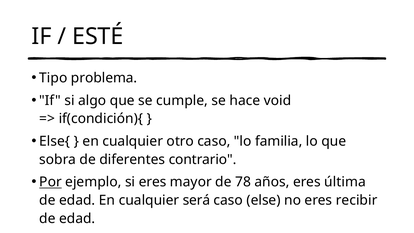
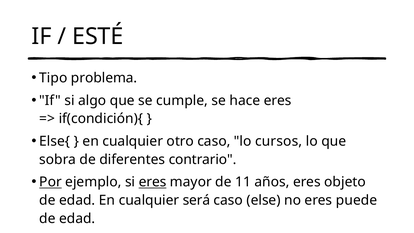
hace void: void -> eres
familia: familia -> cursos
eres at (153, 182) underline: none -> present
78: 78 -> 11
última: última -> objeto
recibir: recibir -> puede
